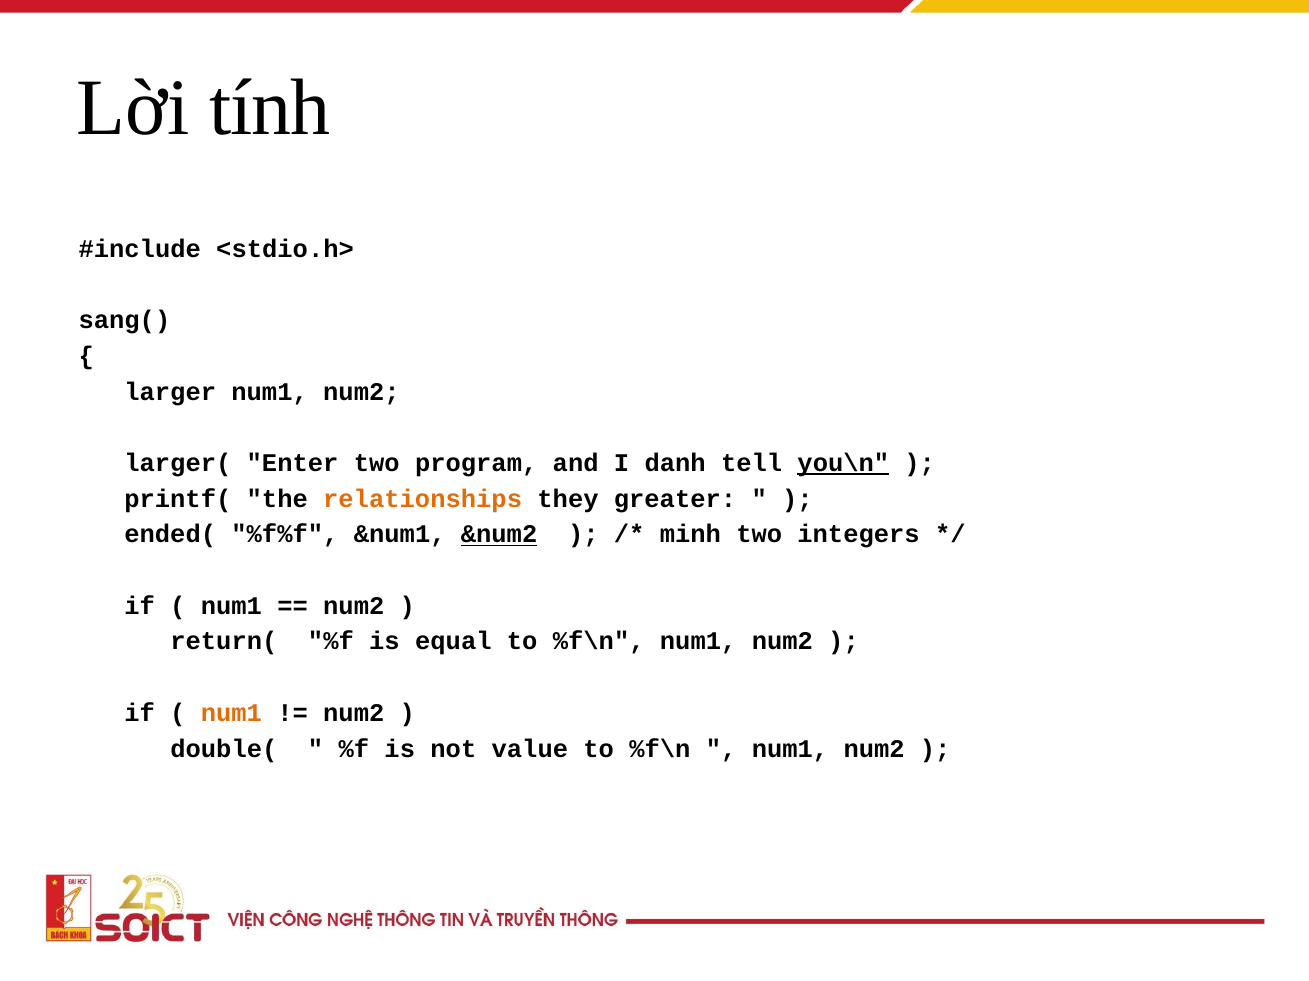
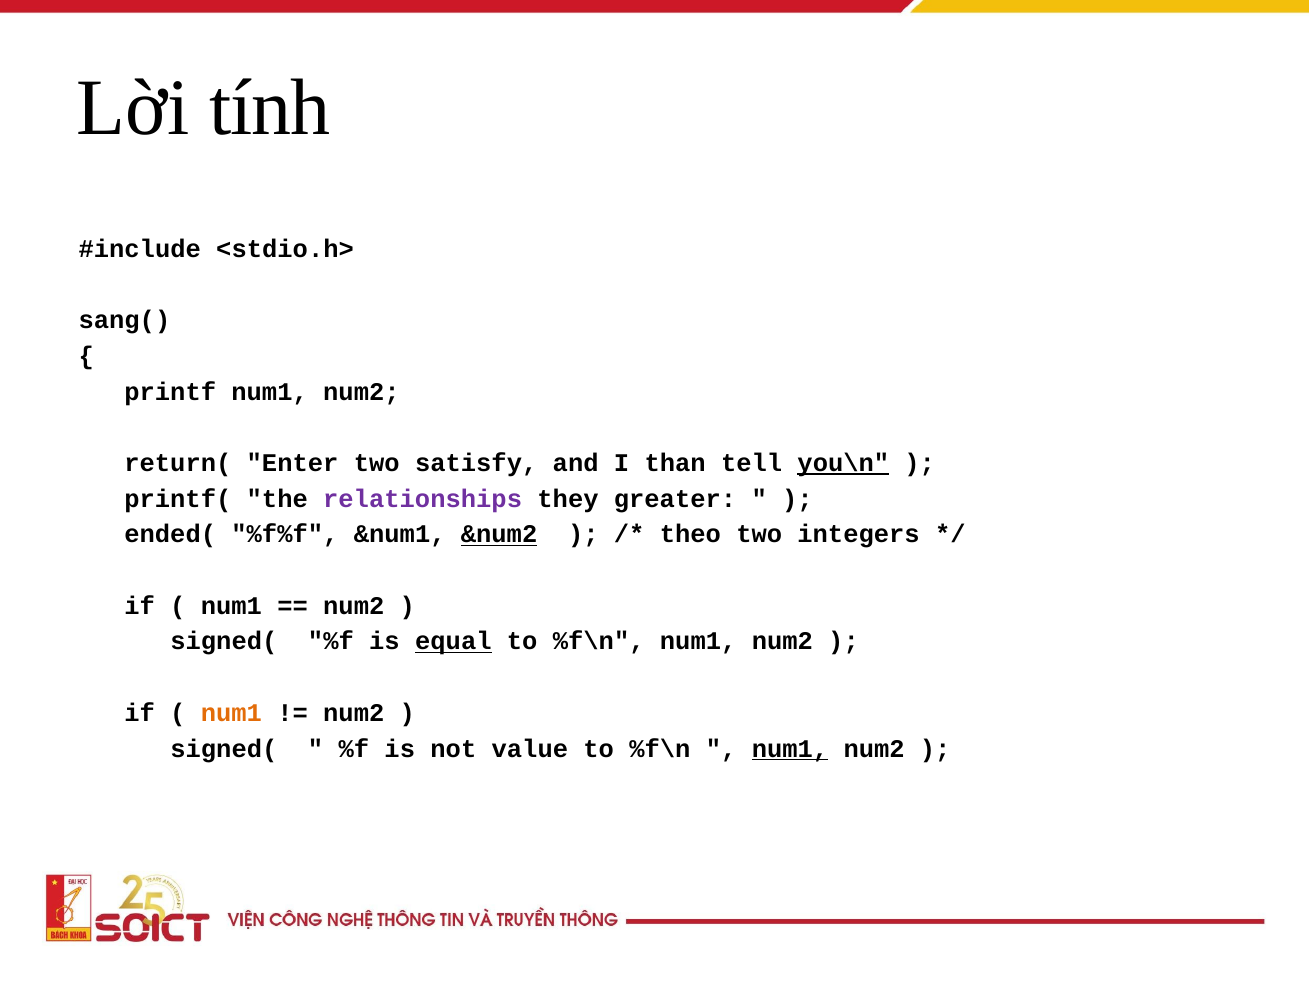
larger: larger -> printf
larger(: larger( -> return(
program: program -> satisfy
danh: danh -> than
relationships colour: orange -> purple
minh: minh -> theo
return( at (224, 642): return( -> signed(
equal underline: none -> present
double( at (224, 749): double( -> signed(
num1 at (790, 749) underline: none -> present
